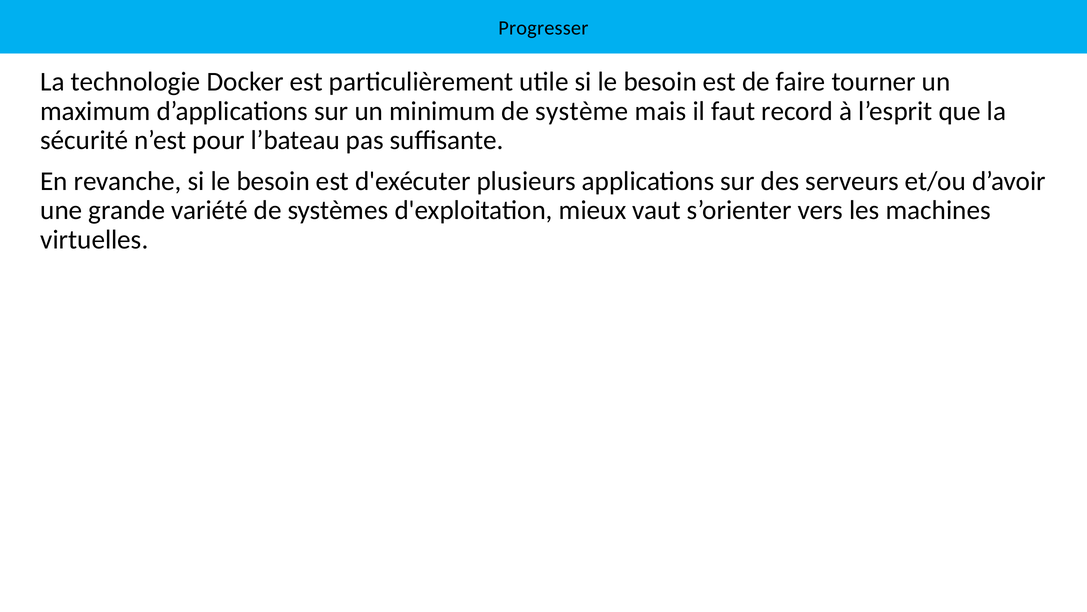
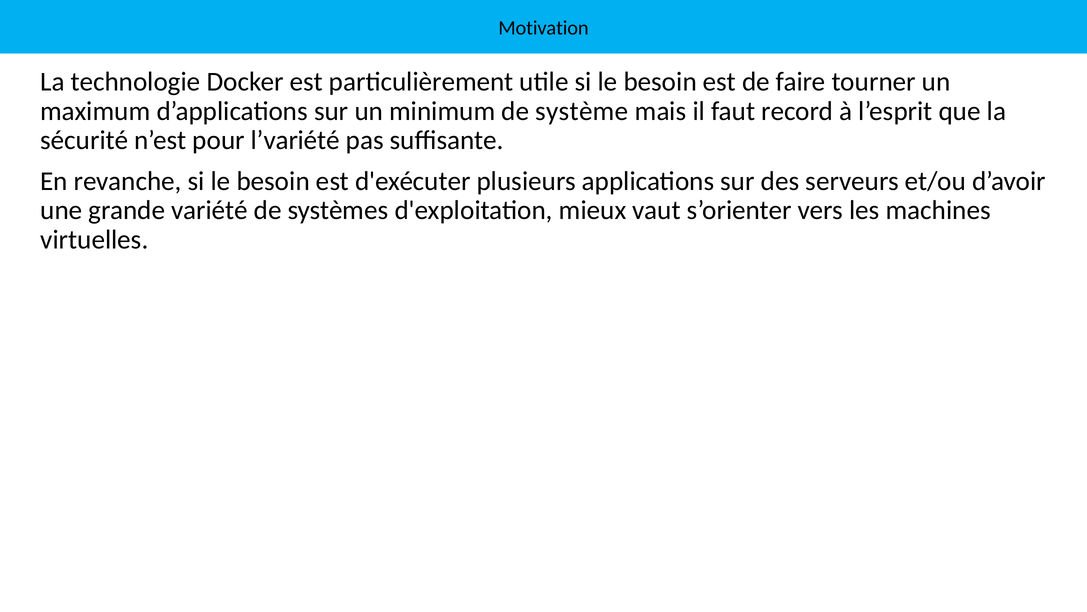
Progresser: Progresser -> Motivation
l’bateau: l’bateau -> l’variété
